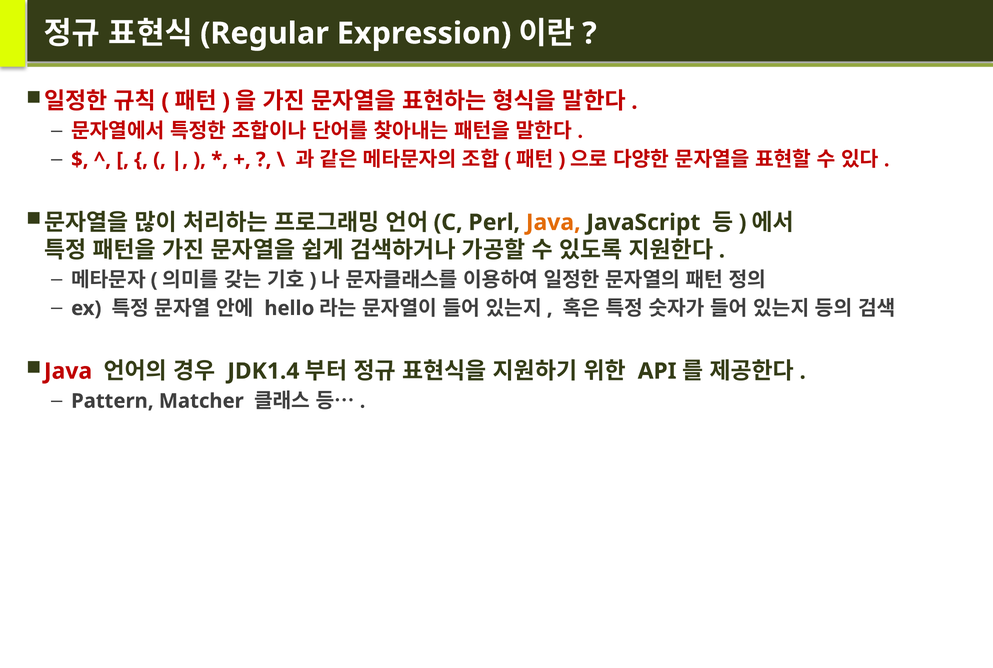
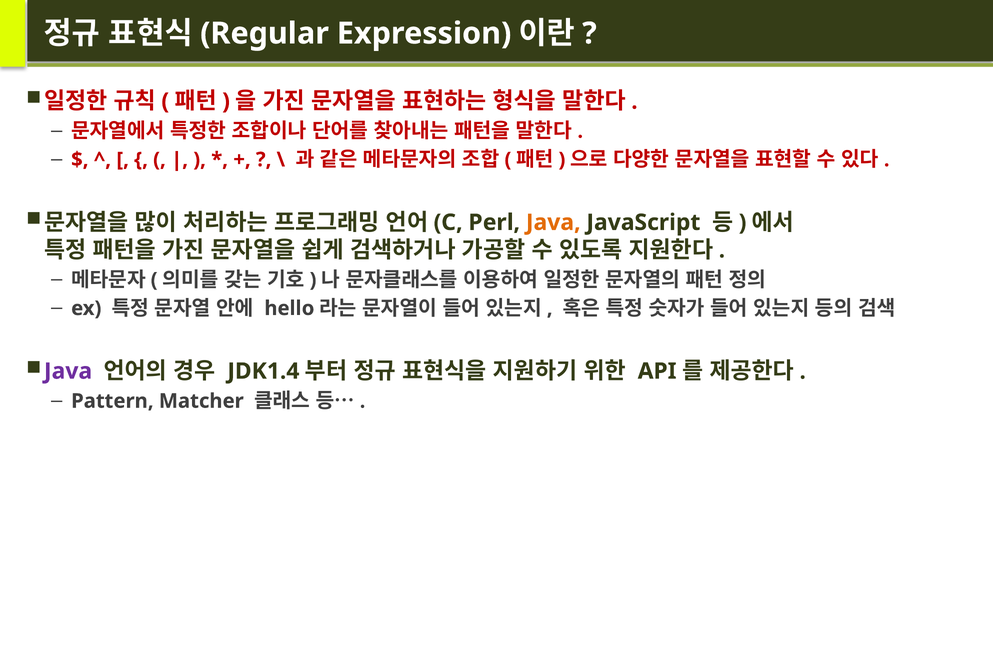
Java at (68, 371) colour: red -> purple
